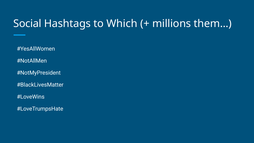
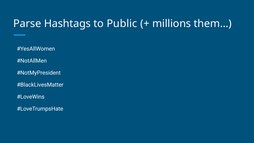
Social: Social -> Parse
Which: Which -> Public
